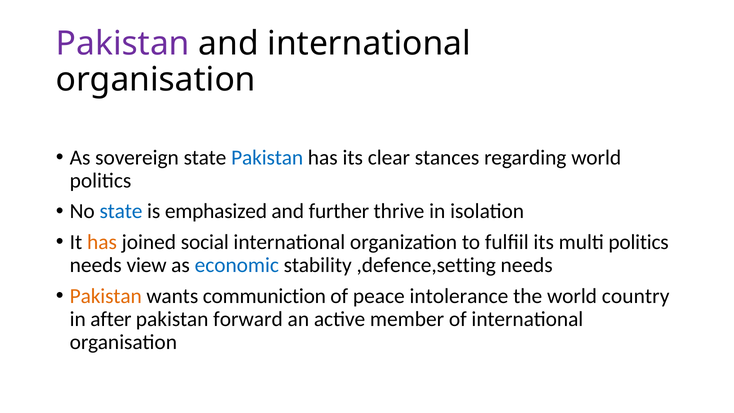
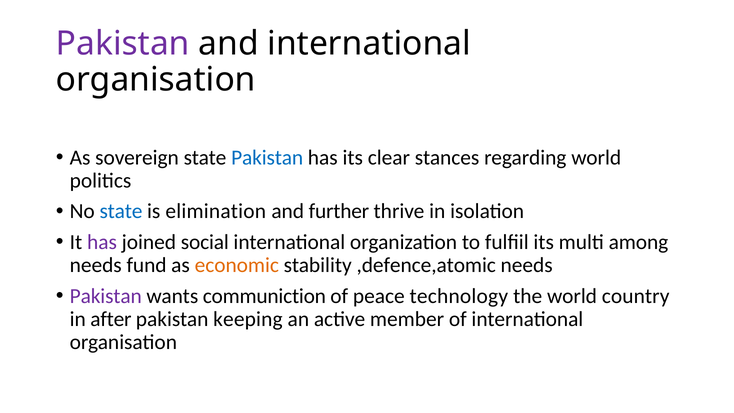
emphasized: emphasized -> elimination
has at (102, 242) colour: orange -> purple
multi politics: politics -> among
view: view -> fund
economic colour: blue -> orange
,defence,setting: ,defence,setting -> ,defence,atomic
Pakistan at (106, 296) colour: orange -> purple
intolerance: intolerance -> technology
forward: forward -> keeping
